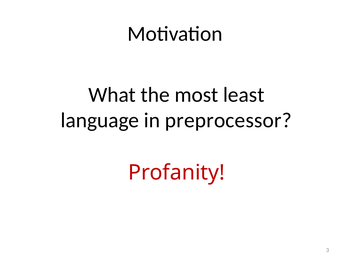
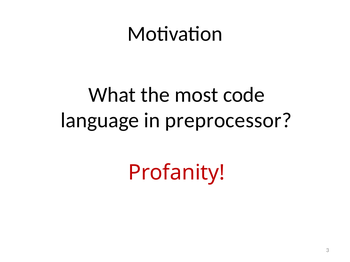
least: least -> code
